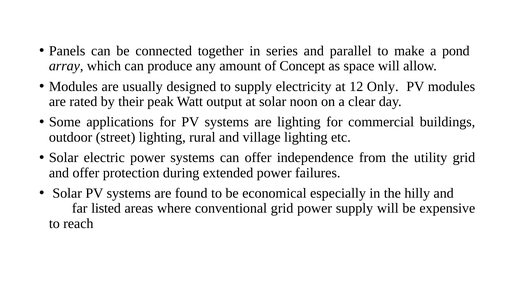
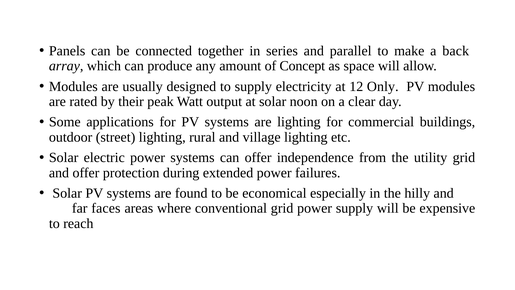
pond: pond -> back
listed: listed -> faces
